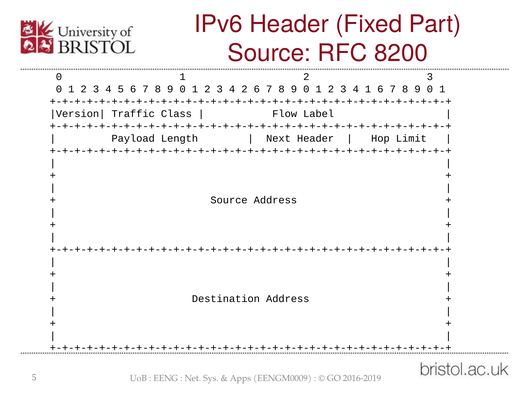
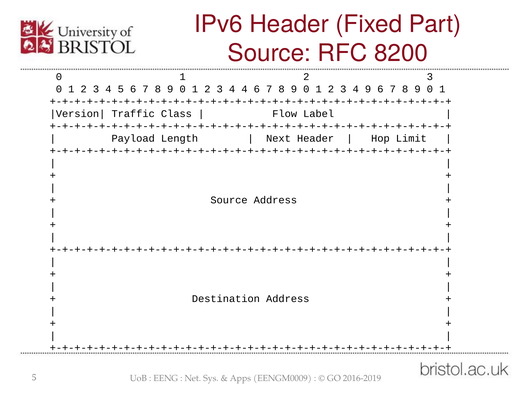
4 2: 2 -> 4
4 1: 1 -> 9
